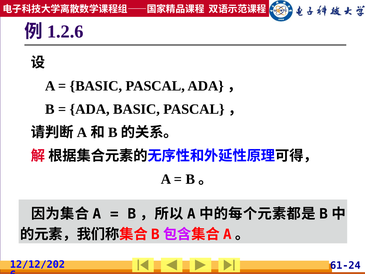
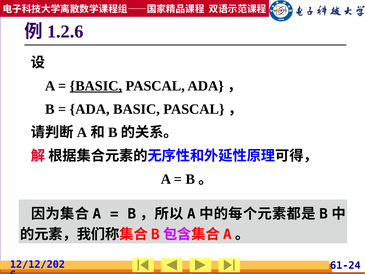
BASIC at (96, 86) underline: none -> present
